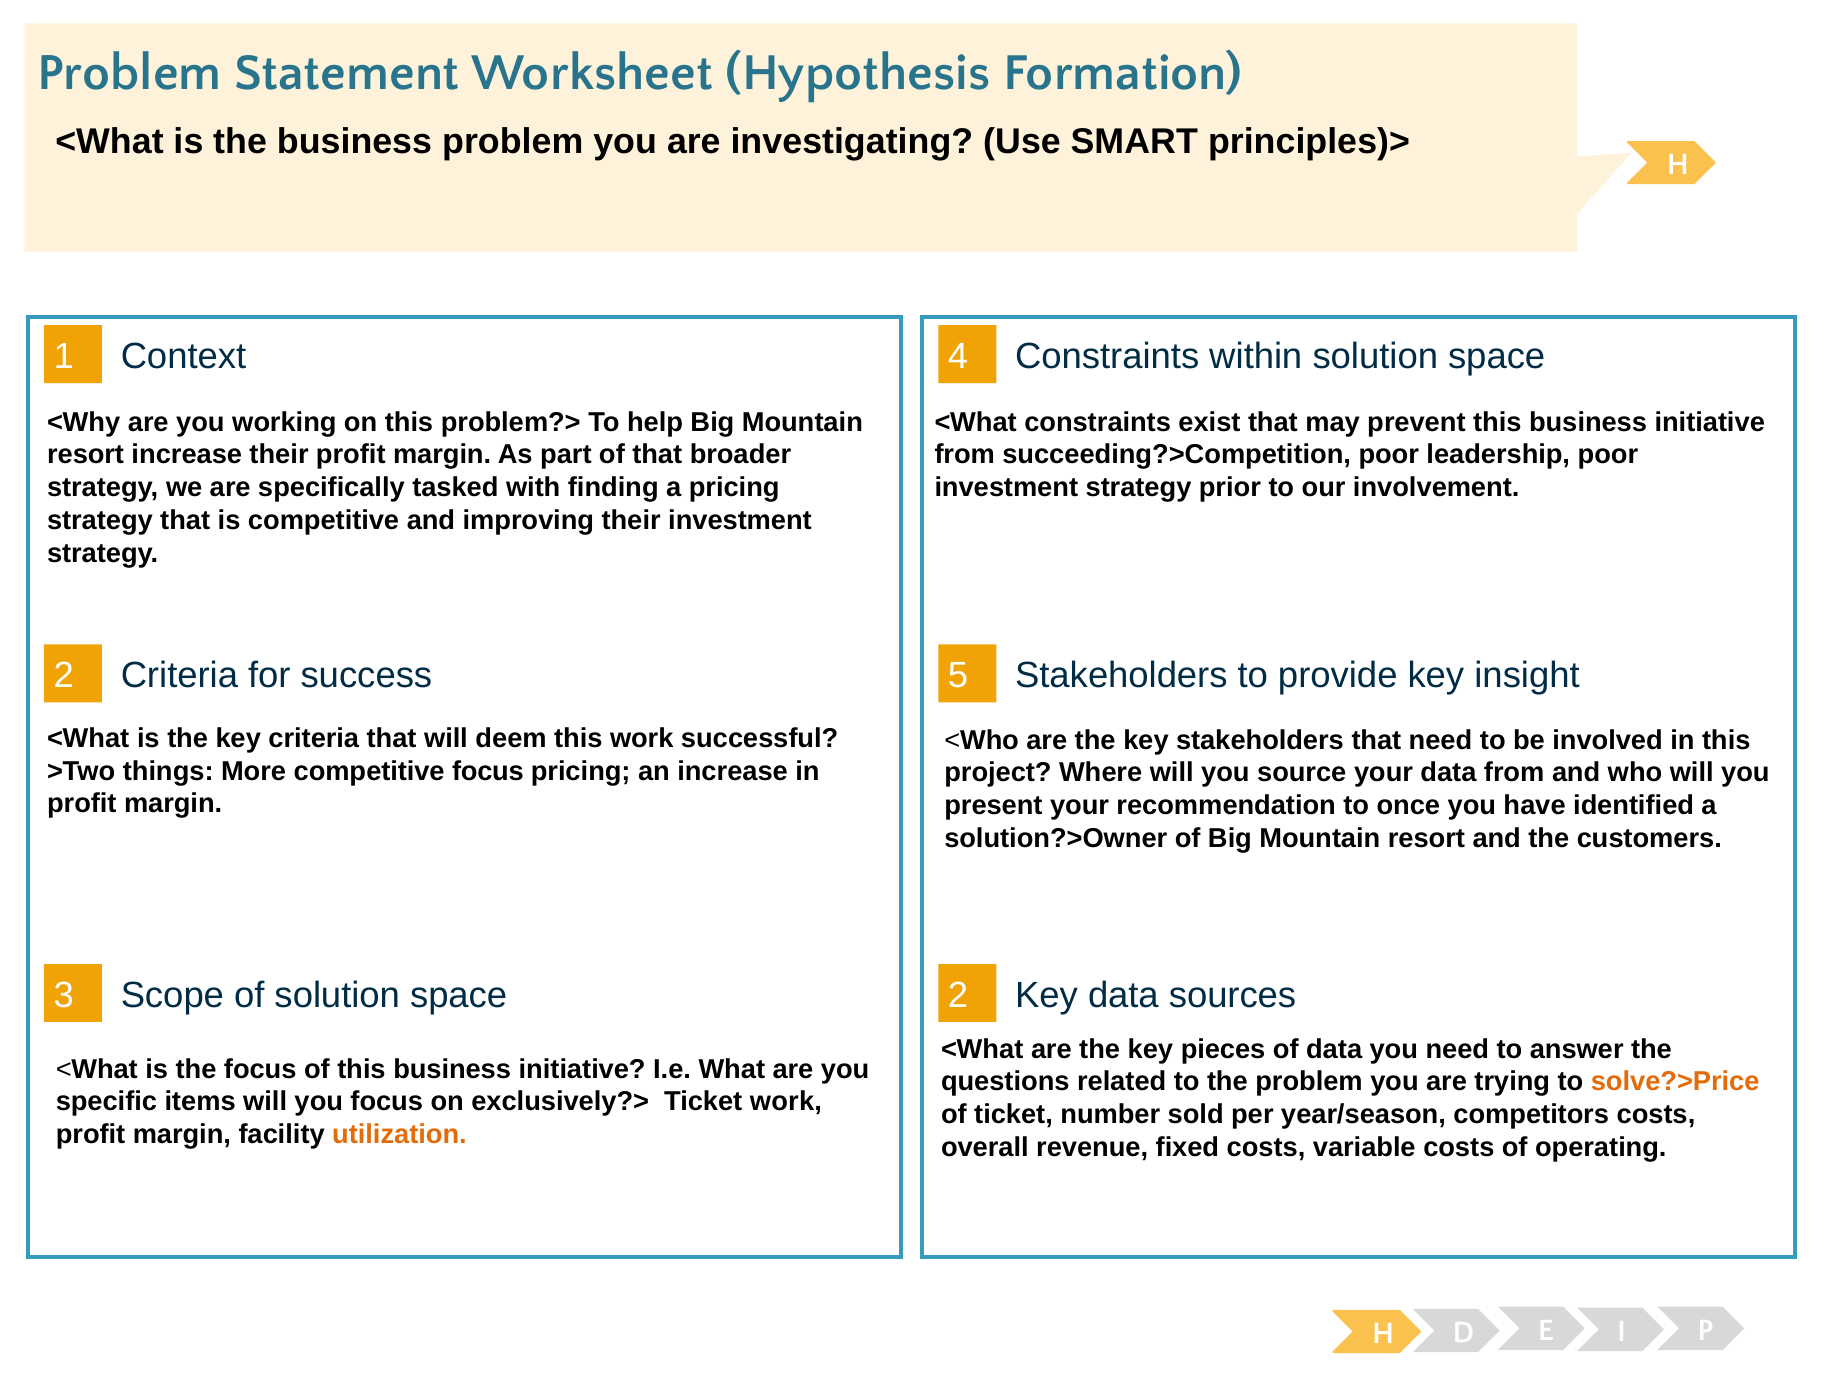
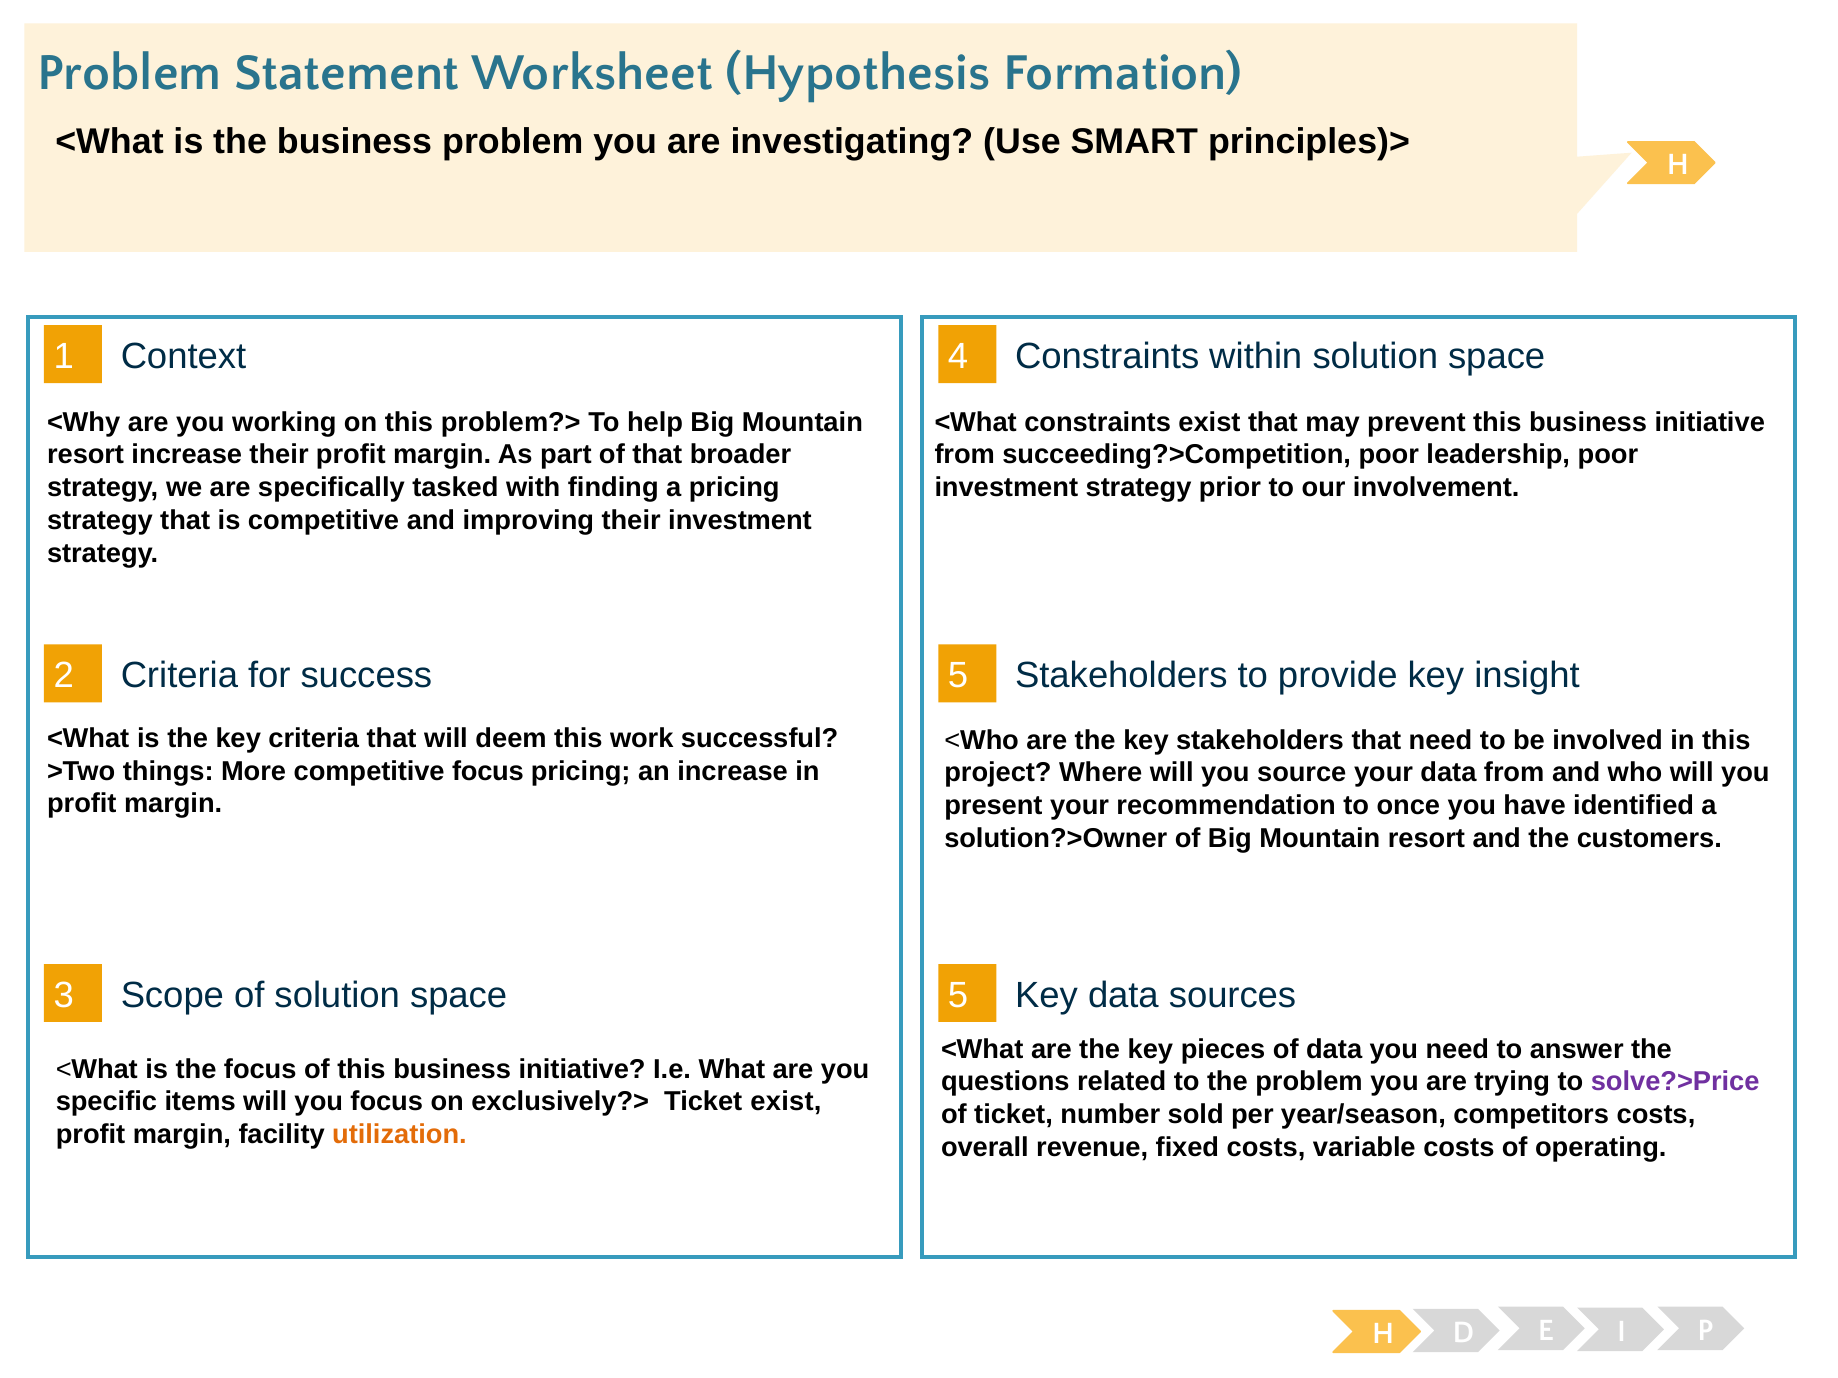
3 2: 2 -> 5
solve?>Price colour: orange -> purple
Ticket work: work -> exist
